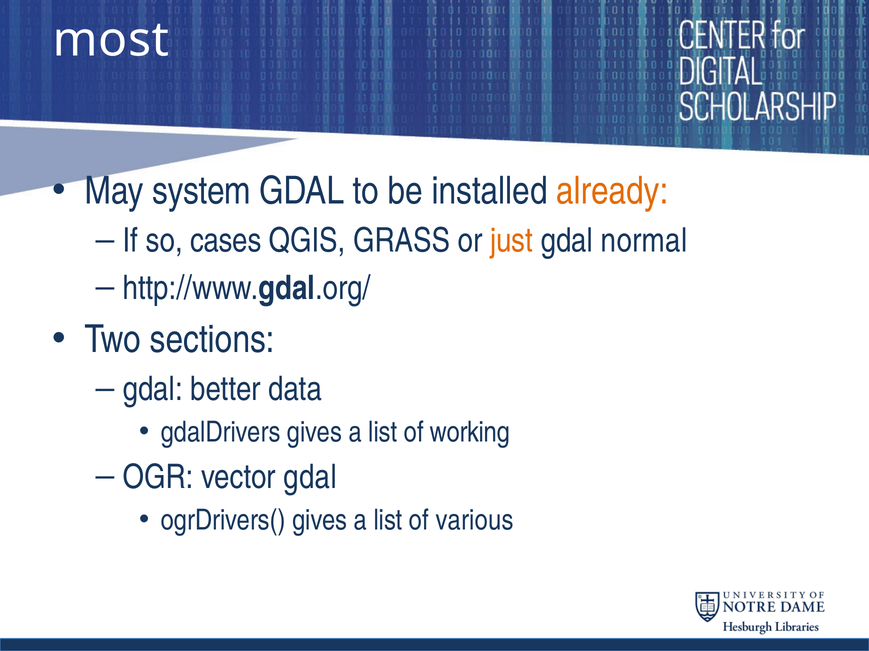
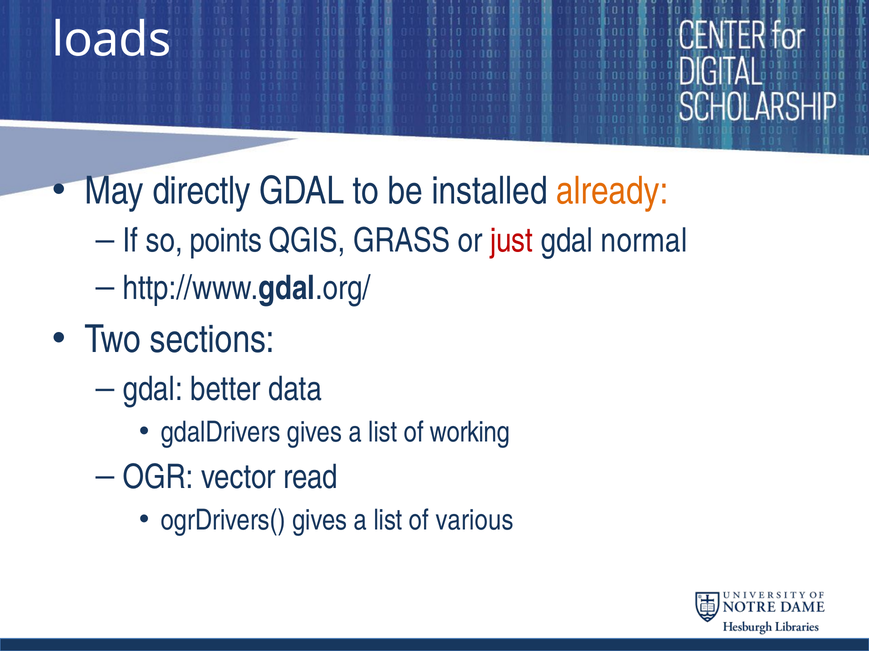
most: most -> loads
system: system -> directly
cases: cases -> points
just colour: orange -> red
vector gdal: gdal -> read
